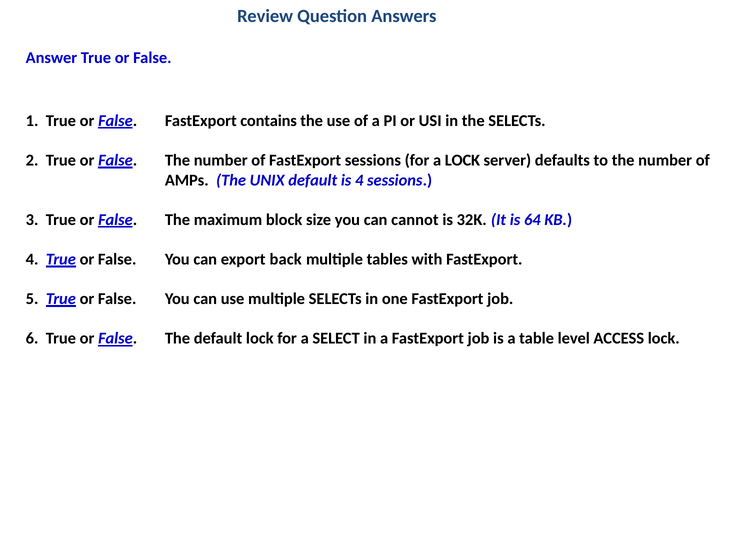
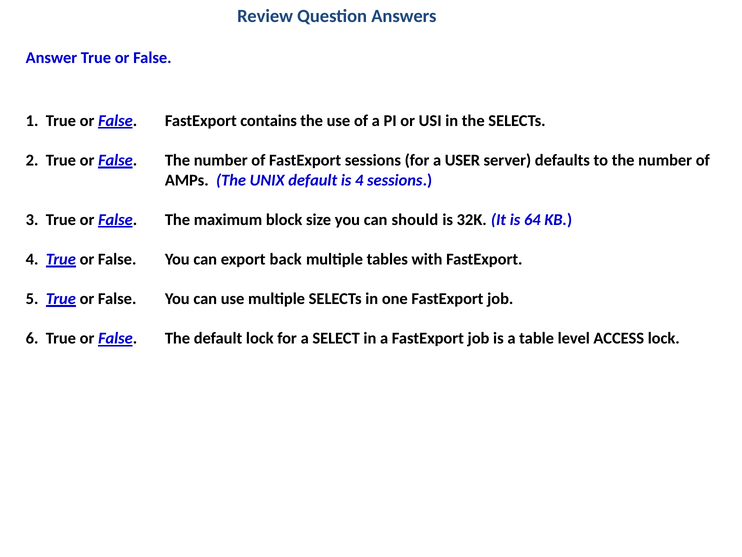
a LOCK: LOCK -> USER
cannot: cannot -> should
